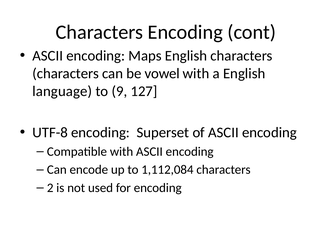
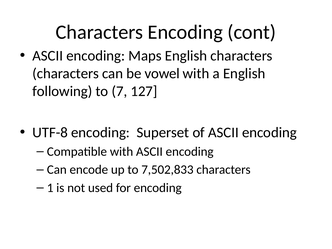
language: language -> following
9: 9 -> 7
1,112,084: 1,112,084 -> 7,502,833
2: 2 -> 1
